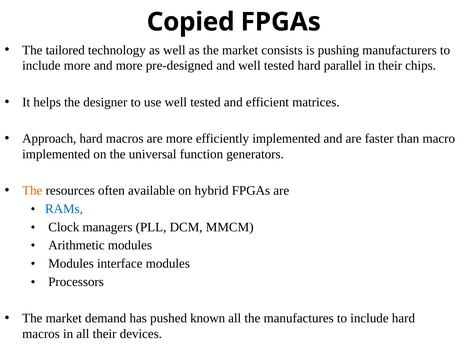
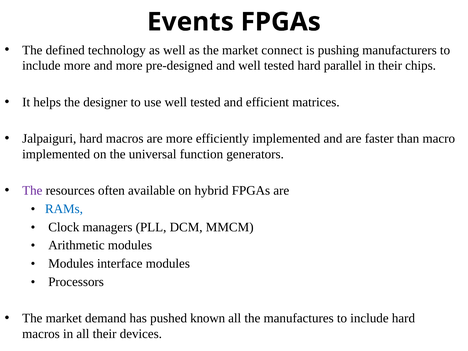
Copied: Copied -> Events
tailored: tailored -> defined
consists: consists -> connect
Approach: Approach -> Jalpaiguri
The at (32, 191) colour: orange -> purple
